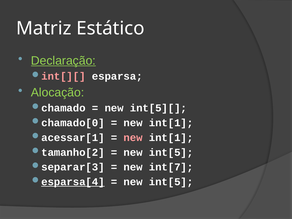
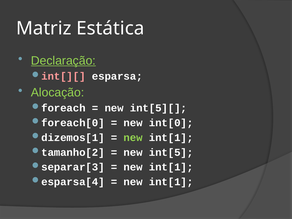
Estático: Estático -> Estática
chamado: chamado -> foreach
chamado[0: chamado[0 -> foreach[0
int[1 at (171, 123): int[1 -> int[0
acessar[1: acessar[1 -> dizemos[1
new at (133, 138) colour: pink -> light green
int[7 at (171, 167): int[7 -> int[1
esparsa[4 underline: present -> none
int[5 at (171, 182): int[5 -> int[1
